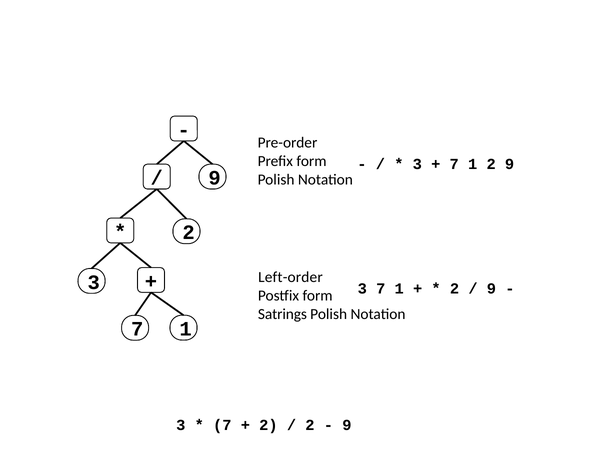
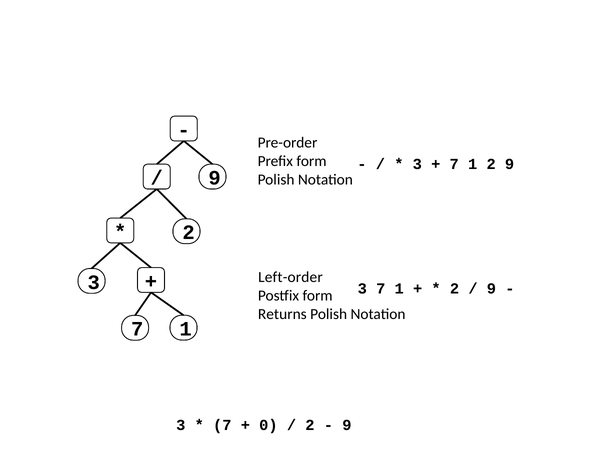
Satrings: Satrings -> Returns
2 at (268, 425): 2 -> 0
